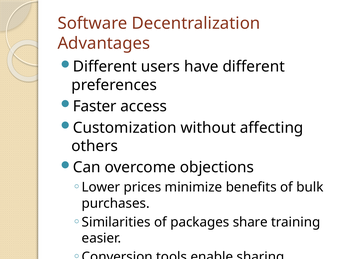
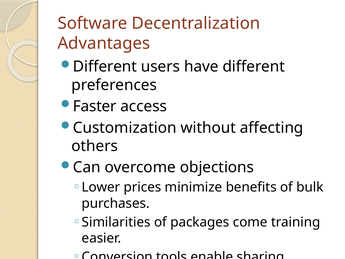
share: share -> come
